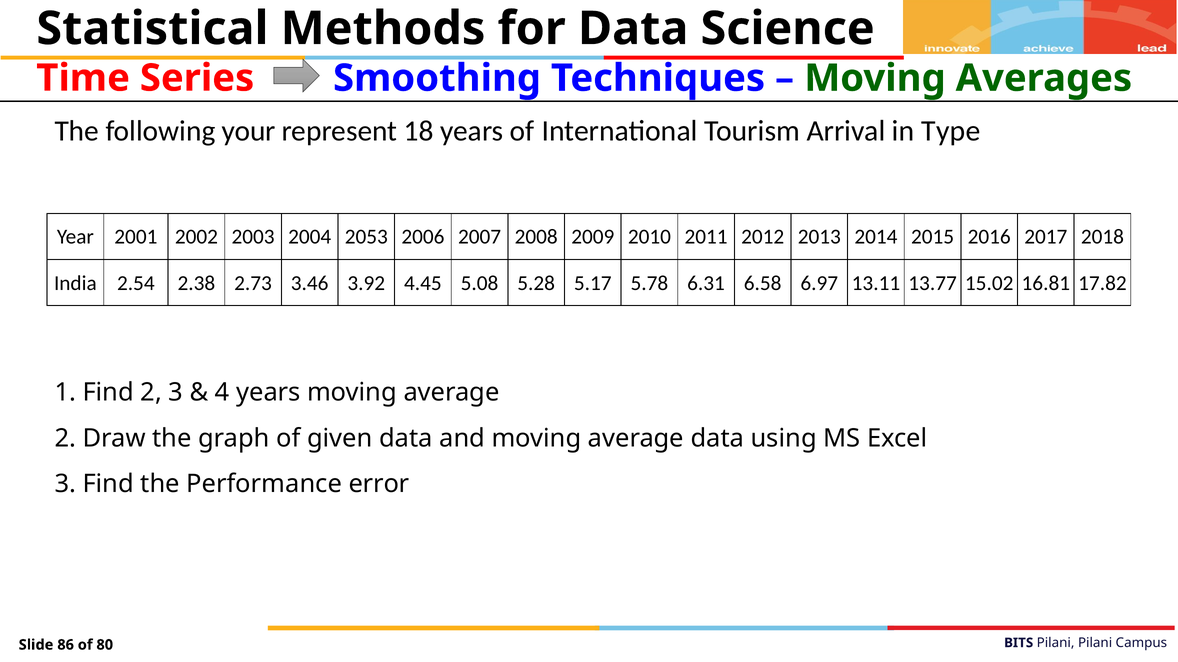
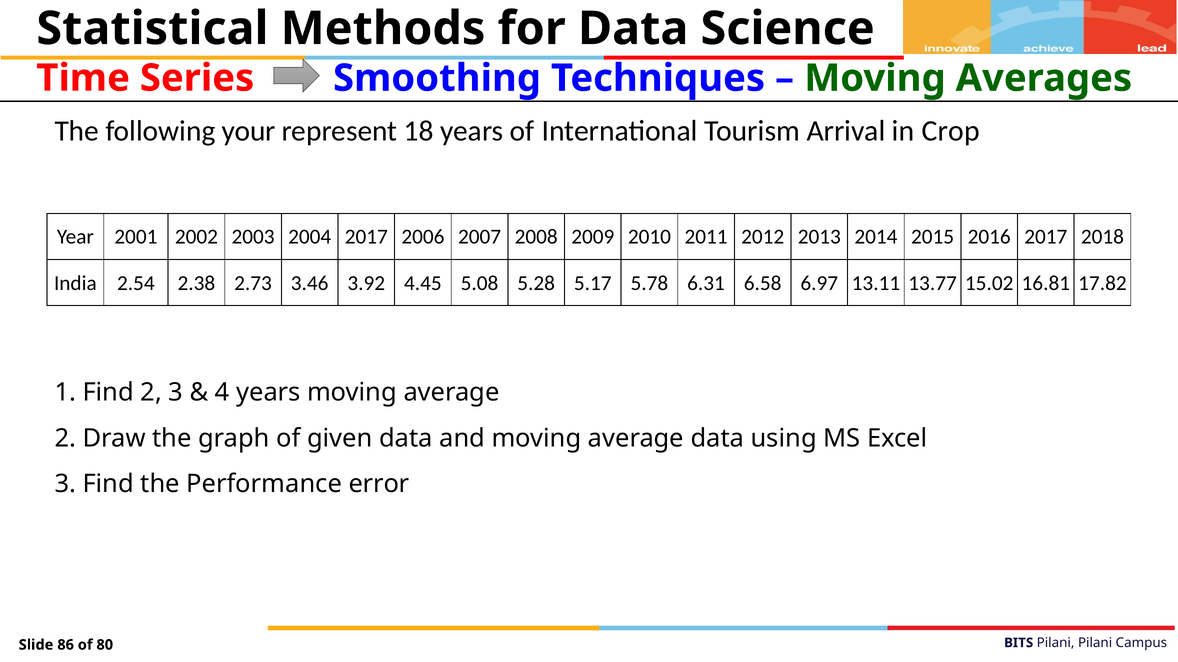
Type: Type -> Crop
2004 2053: 2053 -> 2017
